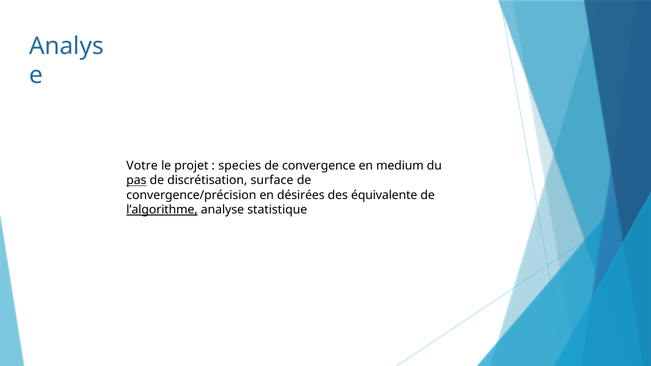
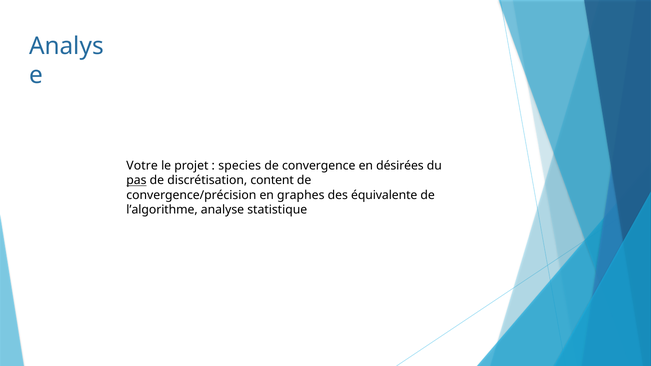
medium: medium -> désirées
surface: surface -> content
désirées: désirées -> graphes
l’algorithme underline: present -> none
